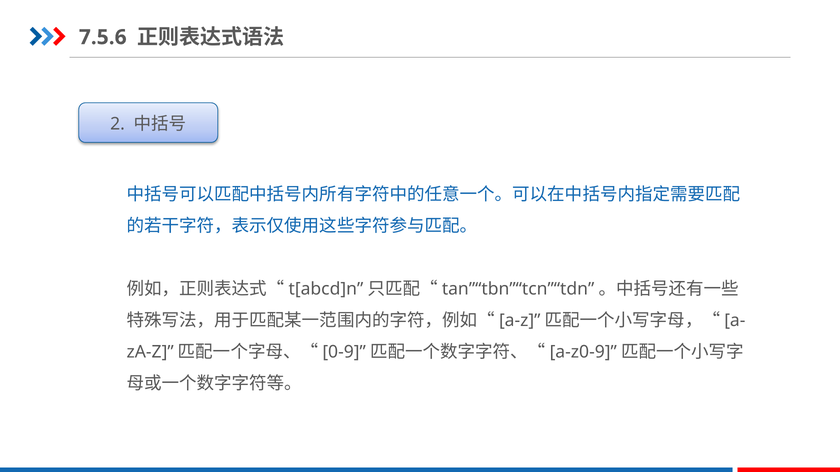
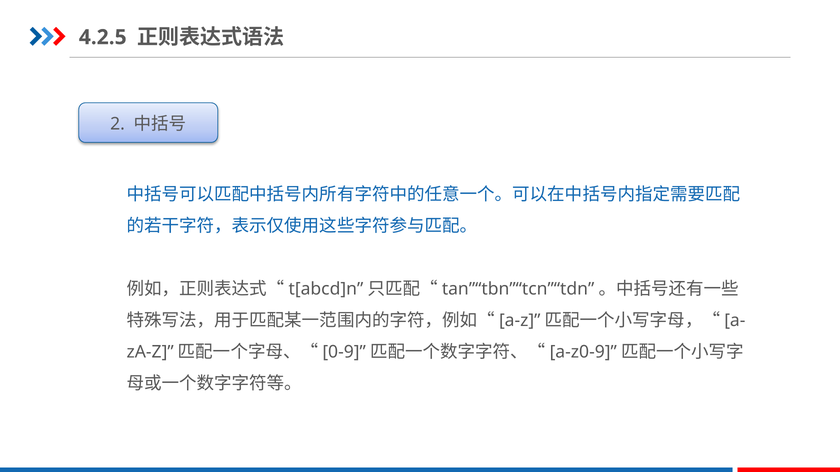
7.5.6: 7.5.6 -> 4.2.5
